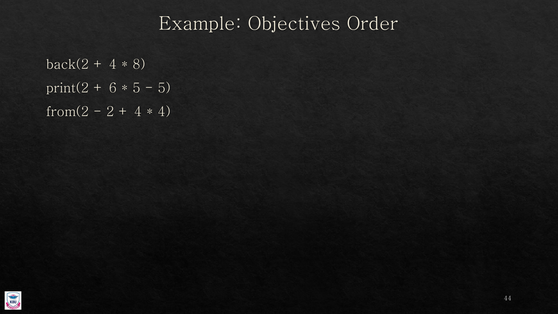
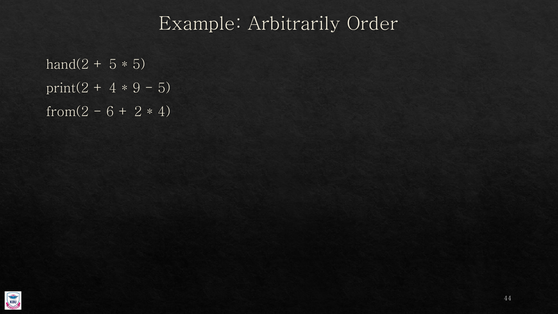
Objectives: Objectives -> Arbitrarily
back(2: back(2 -> hand(2
4 at (113, 64): 4 -> 5
8 at (139, 64): 8 -> 5
6 at (113, 88): 6 -> 4
5 at (136, 88): 5 -> 9
2: 2 -> 6
4 at (138, 112): 4 -> 2
